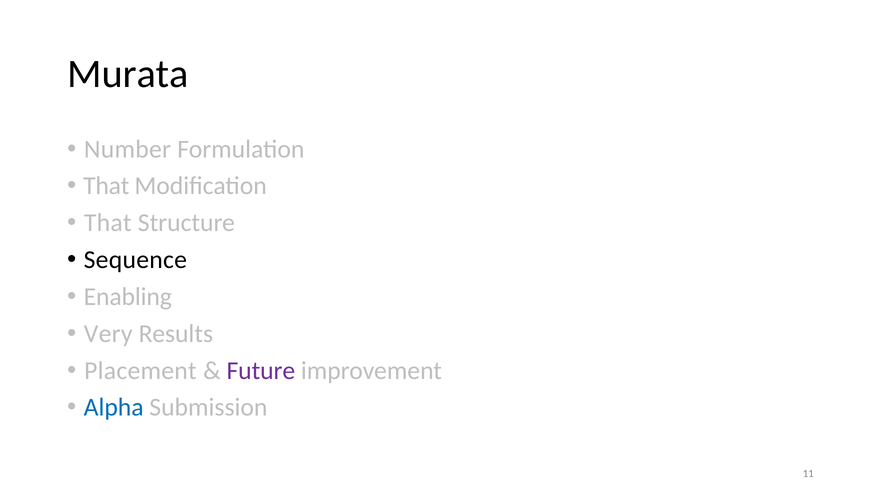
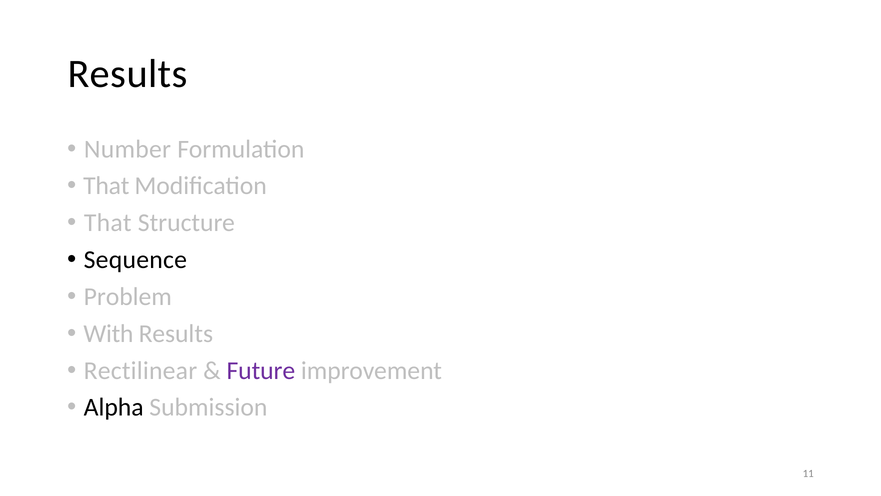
Murata at (128, 74): Murata -> Results
Enabling: Enabling -> Problem
Very: Very -> With
Placement: Placement -> Rectilinear
Alpha colour: blue -> black
